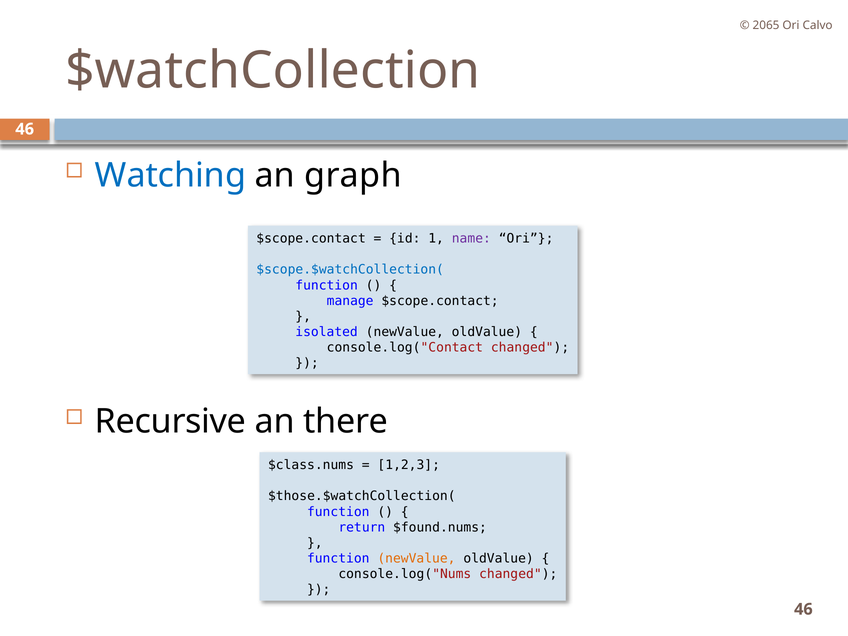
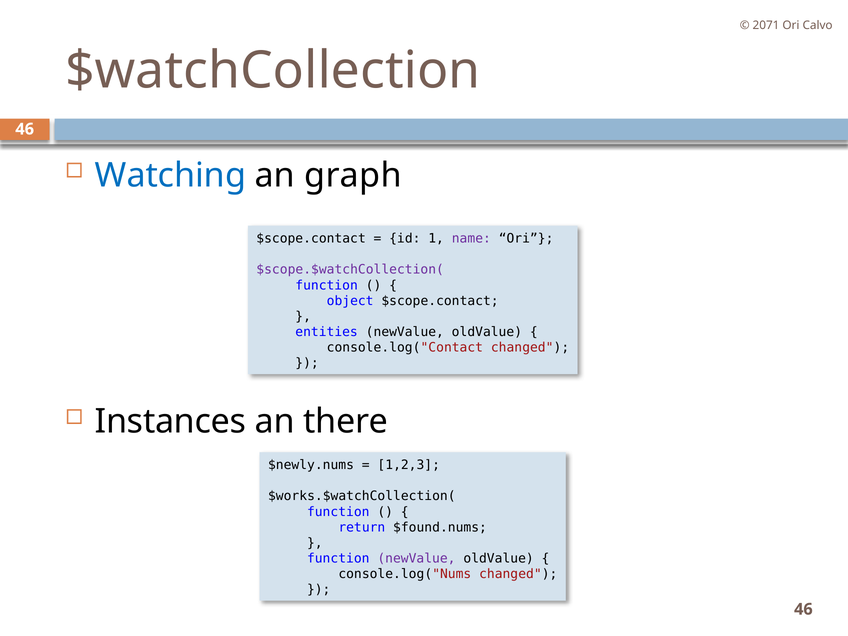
2065: 2065 -> 2071
$scope.$watchCollection( colour: blue -> purple
manage: manage -> object
isolated: isolated -> entities
Recursive: Recursive -> Instances
$class.nums: $class.nums -> $newly.nums
$those.$watchCollection(: $those.$watchCollection( -> $works.$watchCollection(
newValue at (416, 558) colour: orange -> purple
